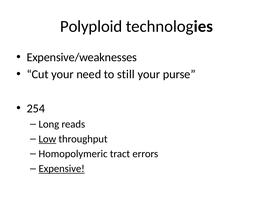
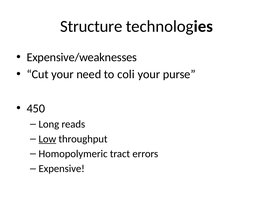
Polyploid: Polyploid -> Structure
still: still -> coli
254: 254 -> 450
Expensive underline: present -> none
